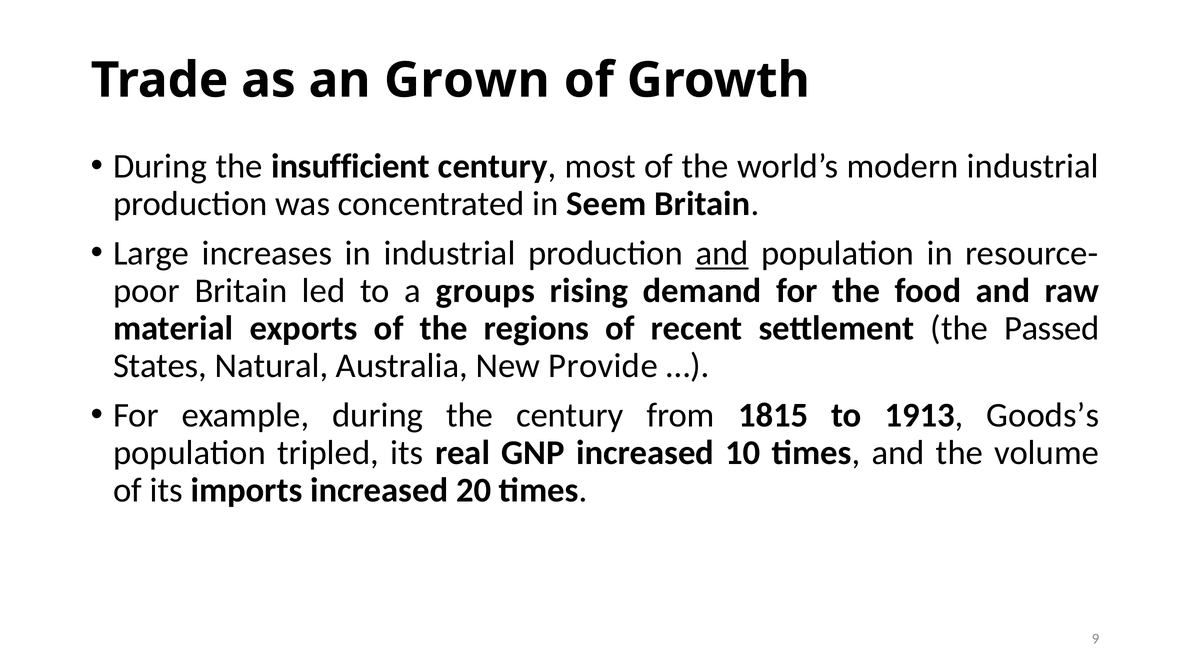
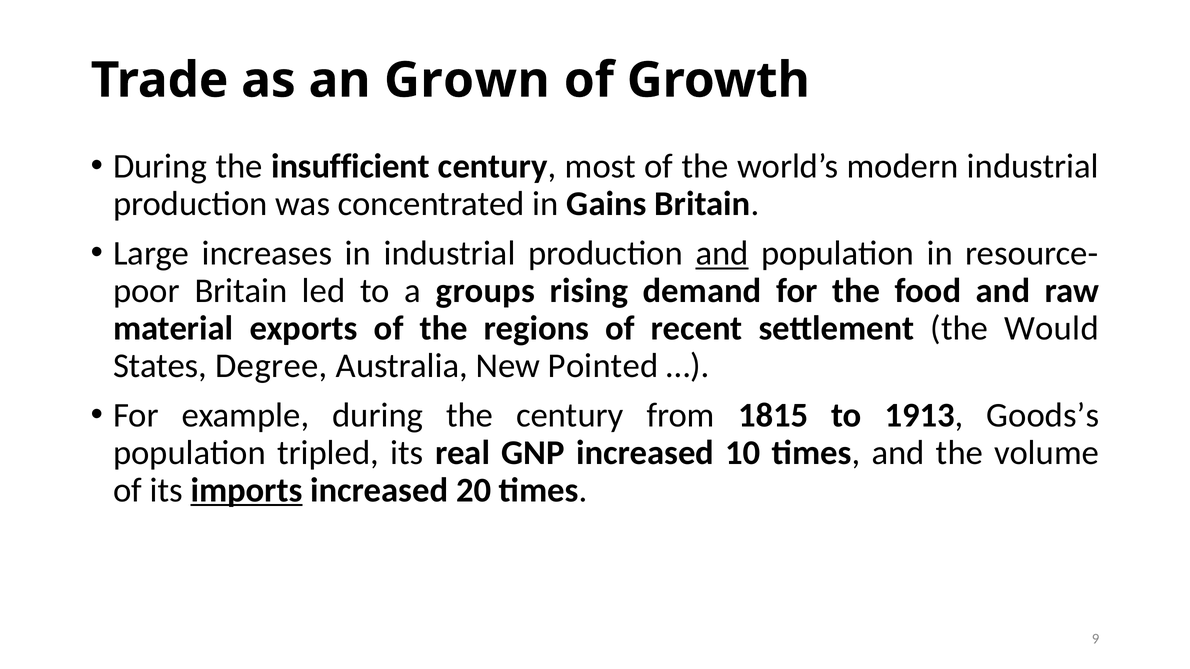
Seem: Seem -> Gains
Passed: Passed -> Would
Natural: Natural -> Degree
Provide: Provide -> Pointed
imports underline: none -> present
